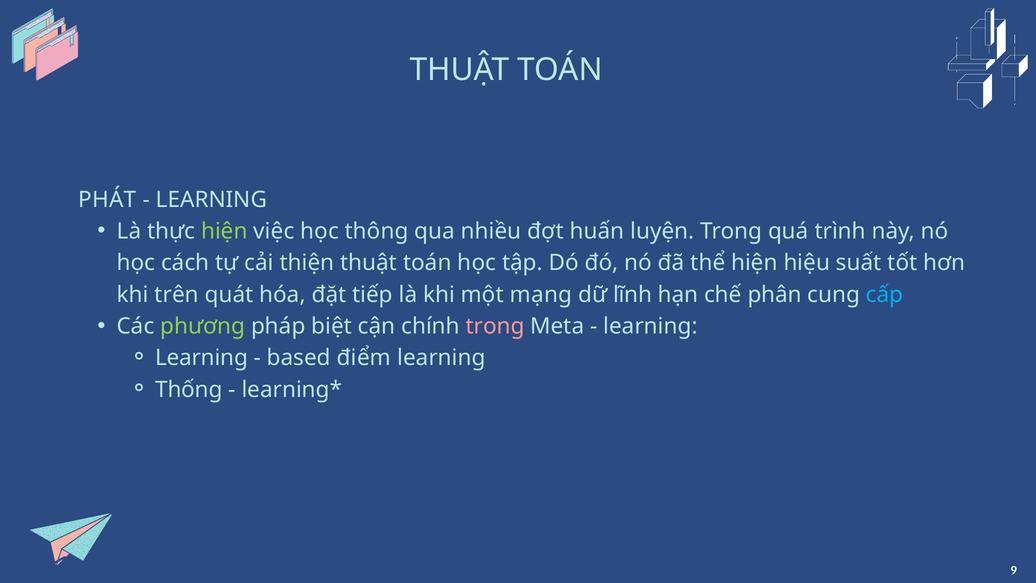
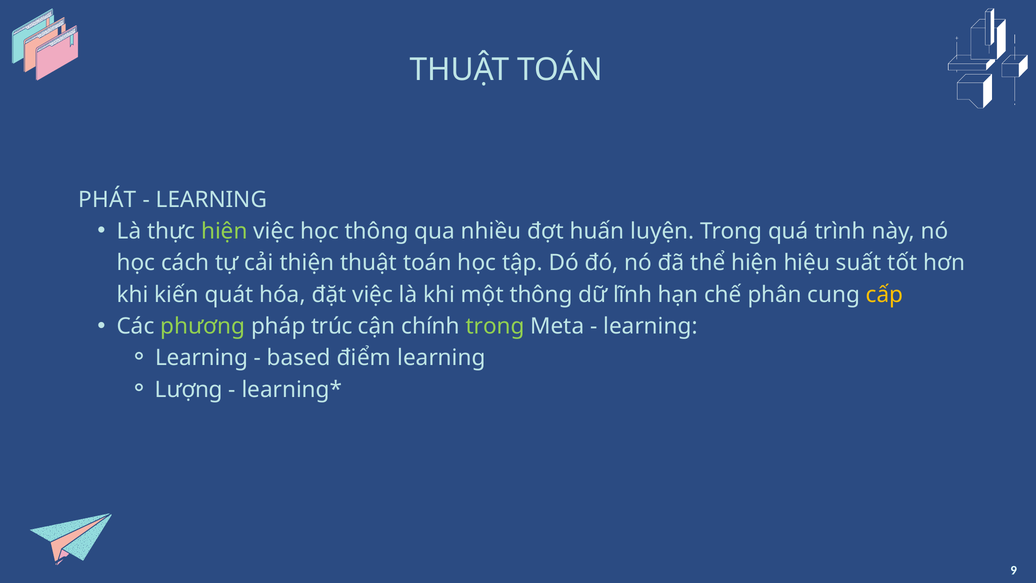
trên: trên -> kiến
đặt tiếp: tiếp -> việc
một mạng: mạng -> thông
cấp colour: light blue -> yellow
biệt: biệt -> trúc
trong at (495, 326) colour: pink -> light green
Thống: Thống -> Lượng
